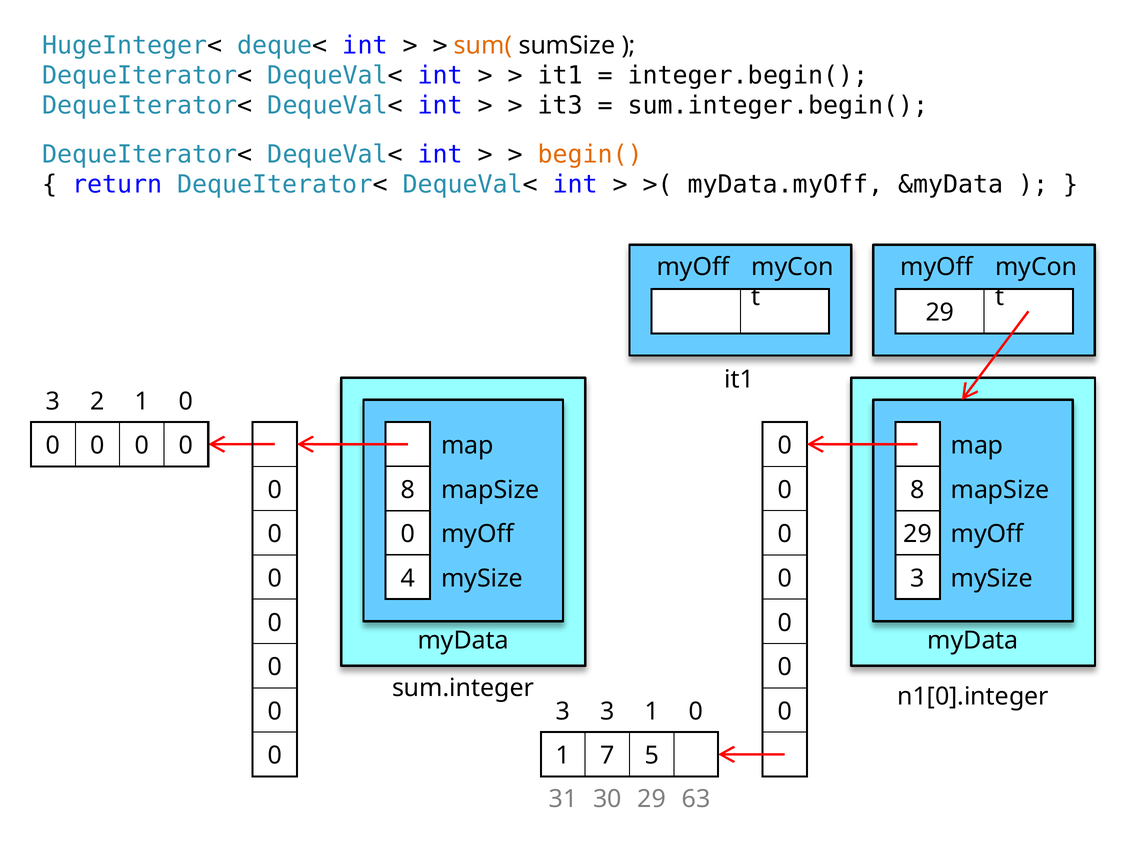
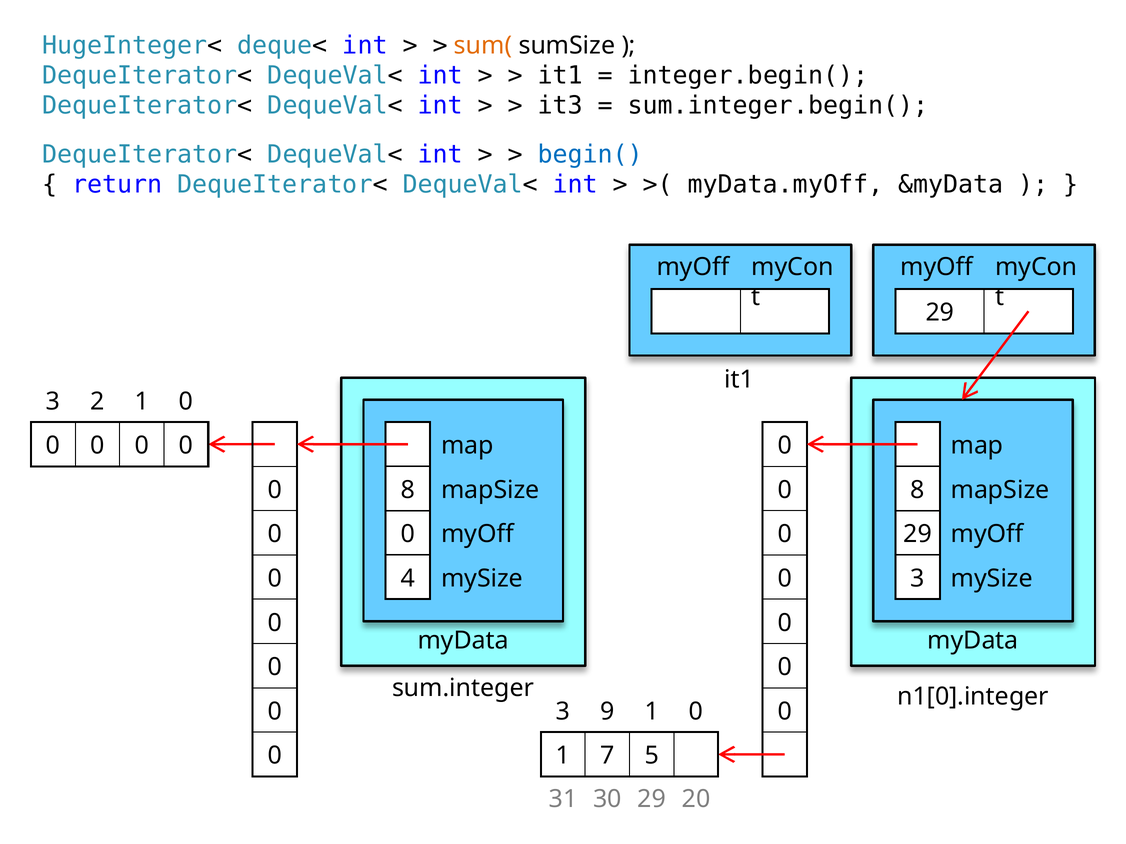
begin( colour: orange -> blue
3 3: 3 -> 9
63: 63 -> 20
